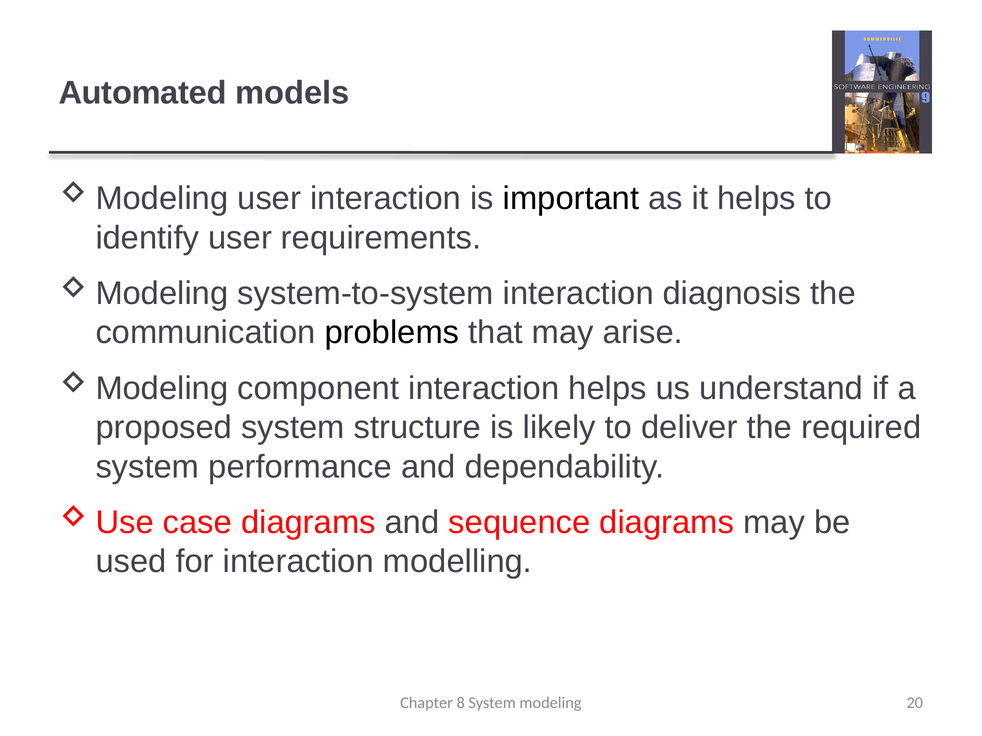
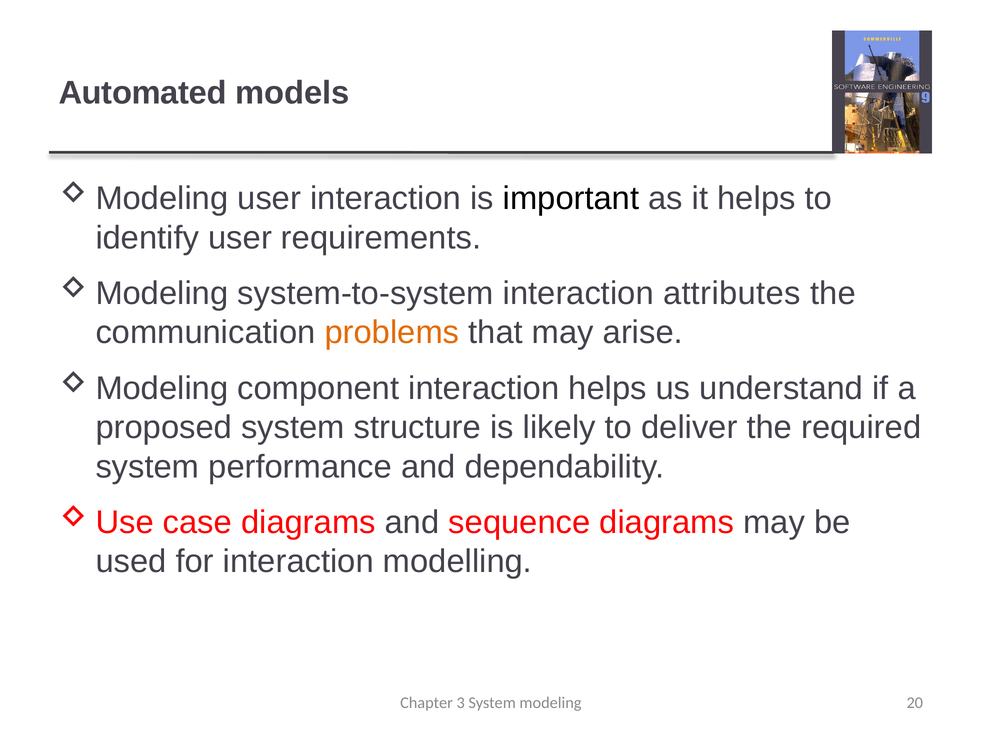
diagnosis: diagnosis -> attributes
problems colour: black -> orange
8: 8 -> 3
